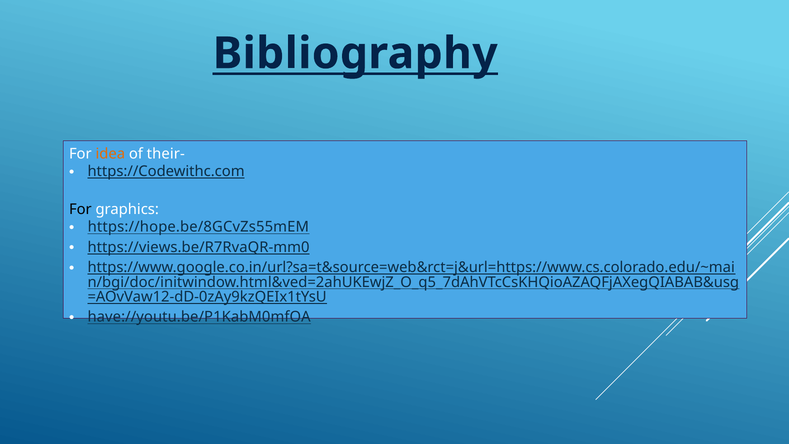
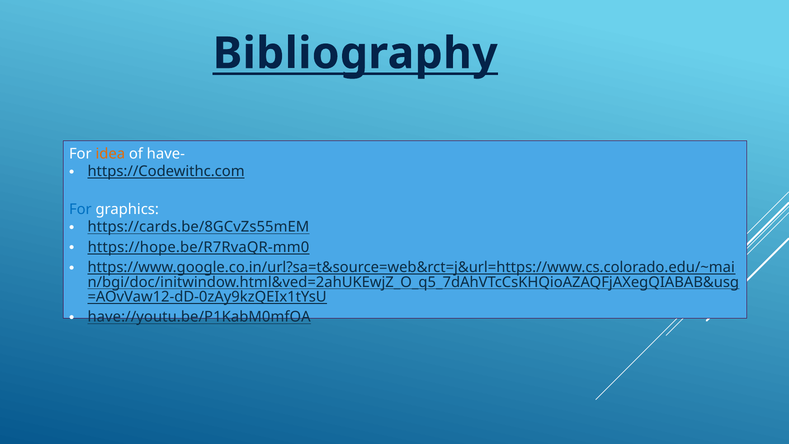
their-: their- -> have-
For at (80, 209) colour: black -> blue
https://hope.be/8GCvZs55mEM: https://hope.be/8GCvZs55mEM -> https://cards.be/8GCvZs55mEM
https://views.be/R7RvaQR-mm0: https://views.be/R7RvaQR-mm0 -> https://hope.be/R7RvaQR-mm0
